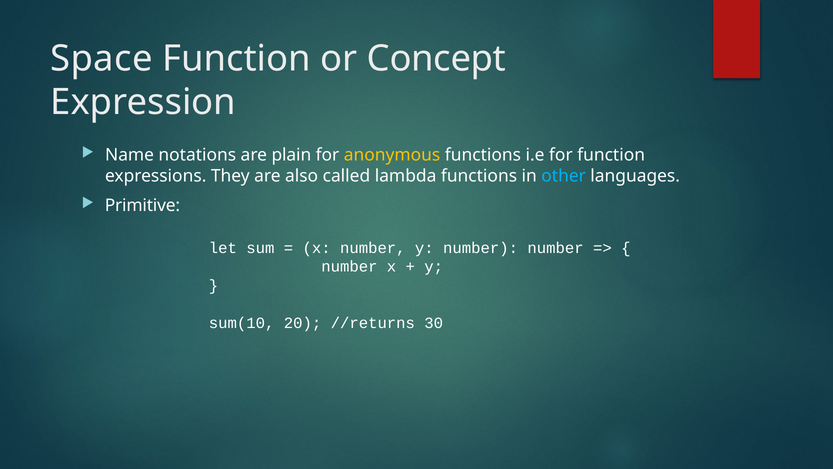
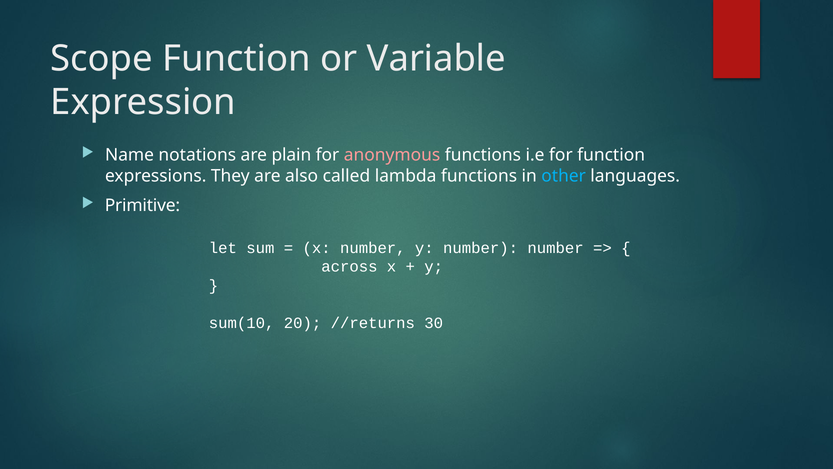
Space: Space -> Scope
Concept: Concept -> Variable
anonymous colour: yellow -> pink
number at (349, 267): number -> across
